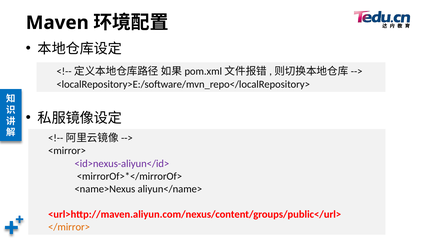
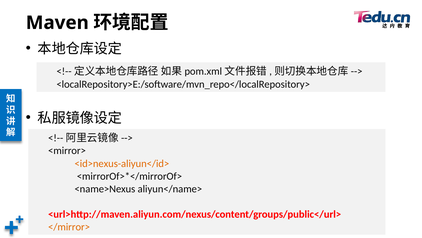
<id>nexus-aliyun</id> colour: purple -> orange
